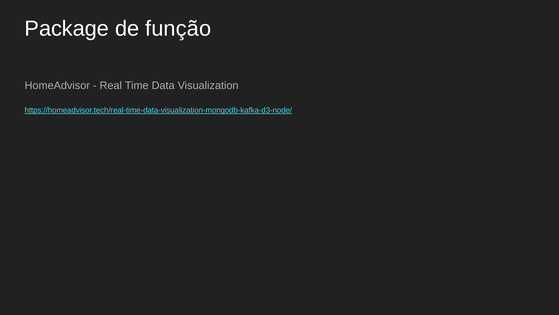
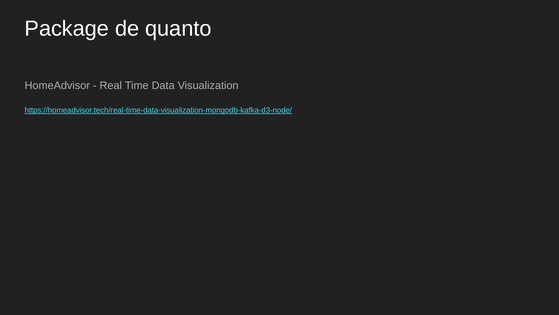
função: função -> quanto
